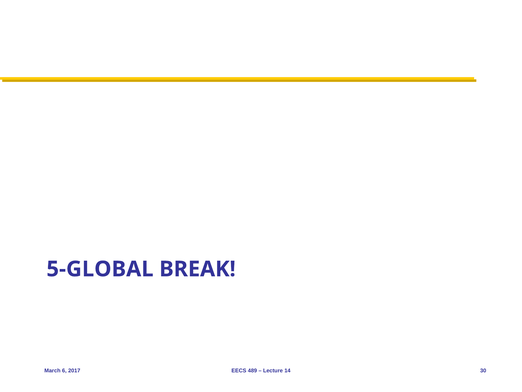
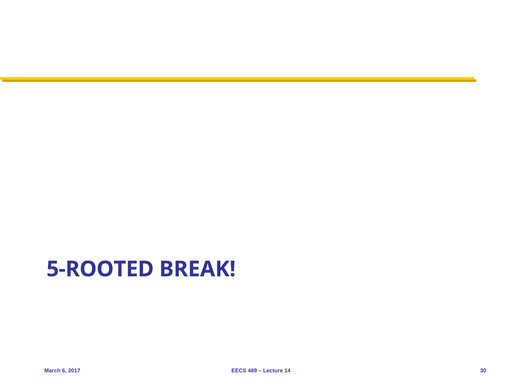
5-GLOBAL: 5-GLOBAL -> 5-ROOTED
